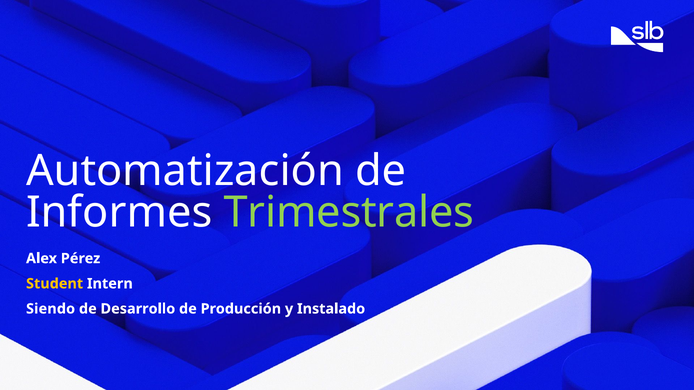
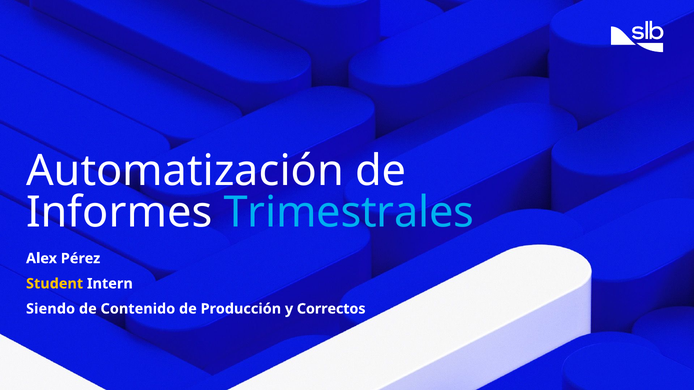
Trimestrales colour: light green -> light blue
Desarrollo: Desarrollo -> Contenido
Instalado: Instalado -> Correctos
